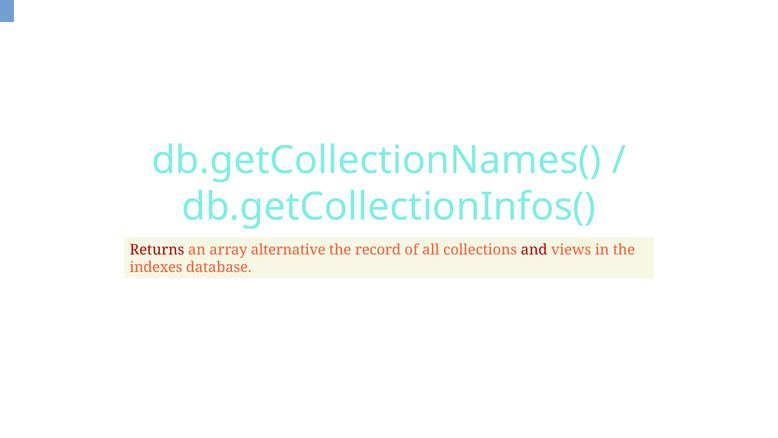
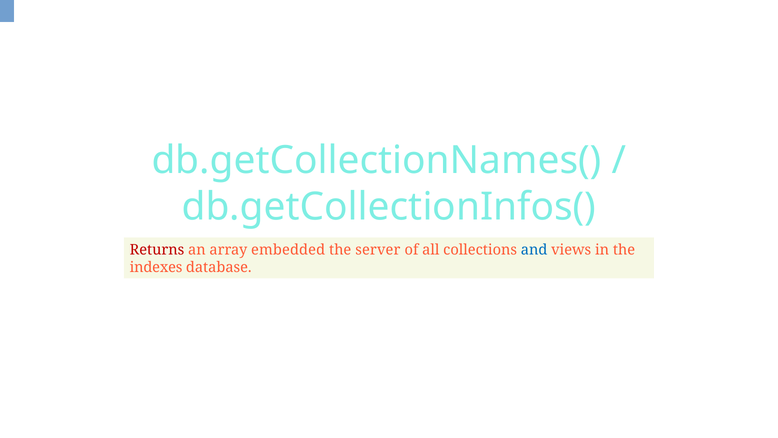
alternative: alternative -> embedded
record: record -> server
and colour: red -> blue
